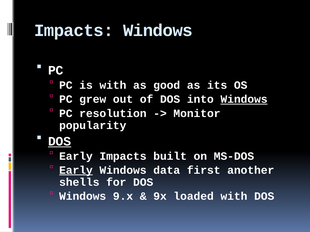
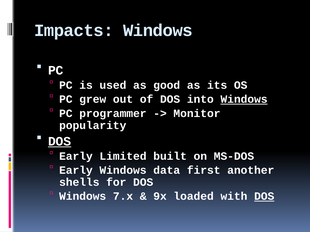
is with: with -> used
resolution: resolution -> programmer
Early Impacts: Impacts -> Limited
Early at (76, 171) underline: present -> none
9.x: 9.x -> 7.x
DOS at (264, 197) underline: none -> present
